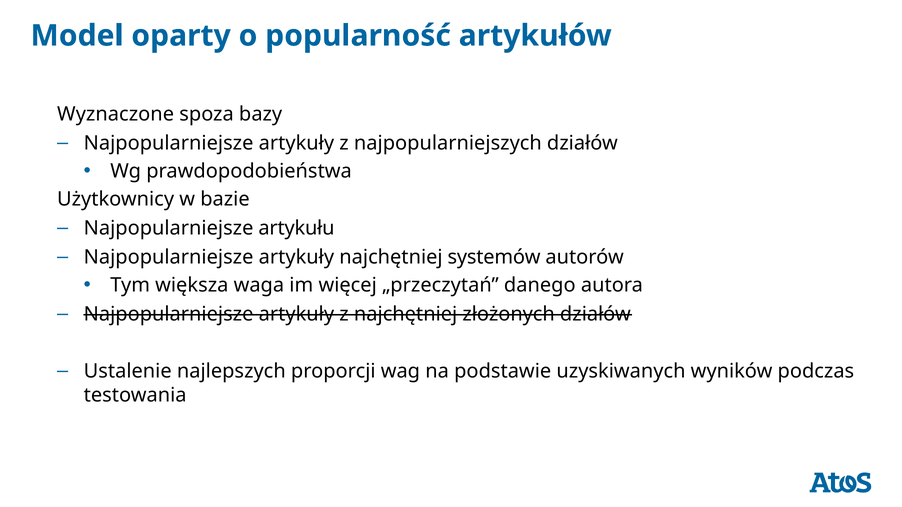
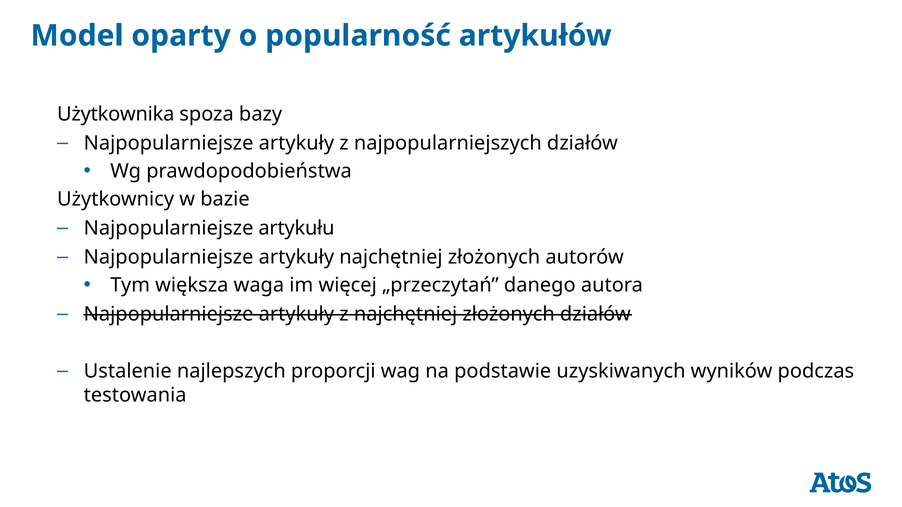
Wyznaczone: Wyznaczone -> Użytkownika
artykuły najchętniej systemów: systemów -> złożonych
